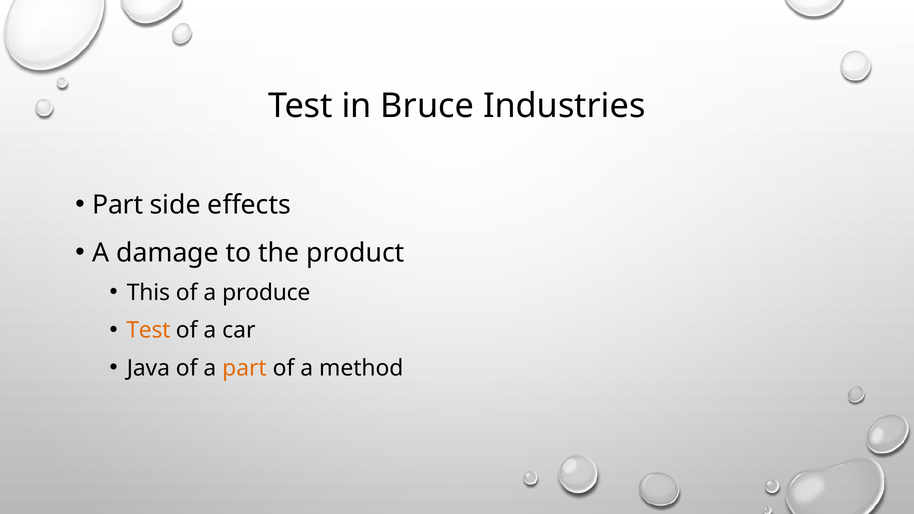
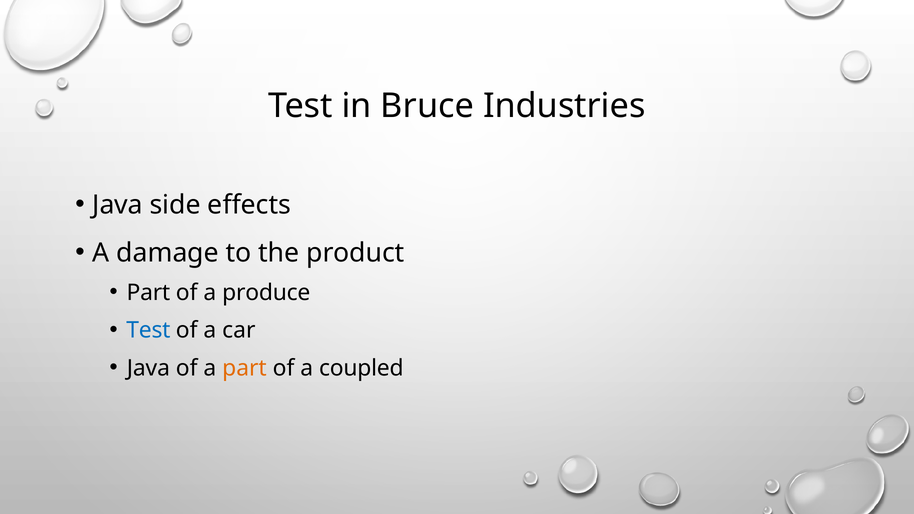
Part at (118, 205): Part -> Java
This at (148, 293): This -> Part
Test at (148, 330) colour: orange -> blue
method: method -> coupled
